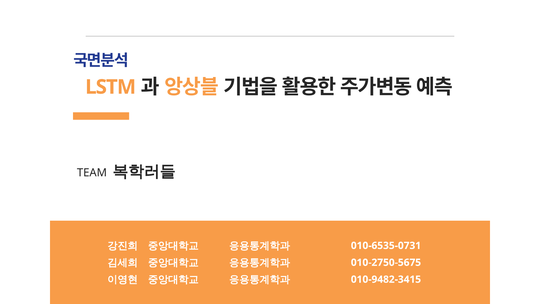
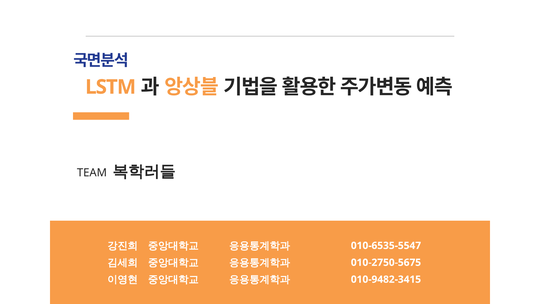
010-6535-0731: 010-6535-0731 -> 010-6535-5547
